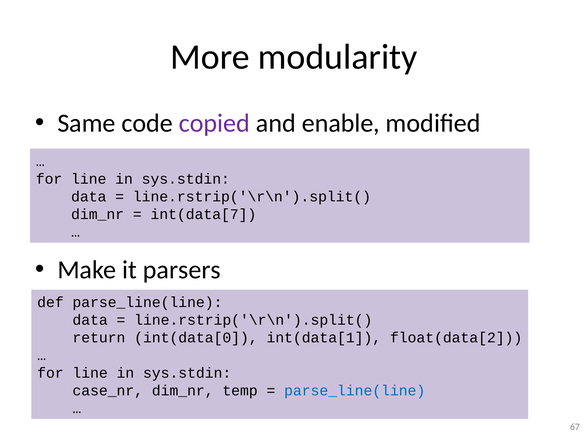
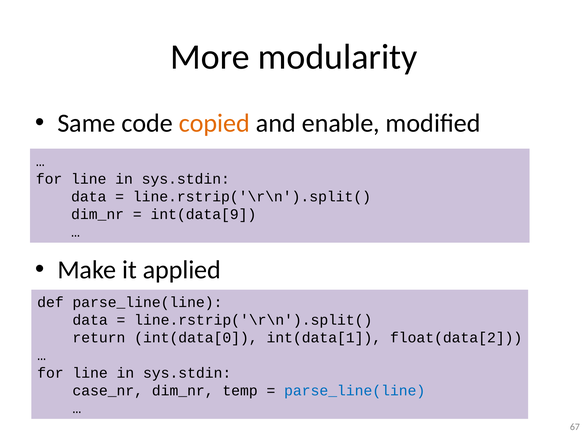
copied colour: purple -> orange
int(data[7: int(data[7 -> int(data[9
parsers: parsers -> applied
